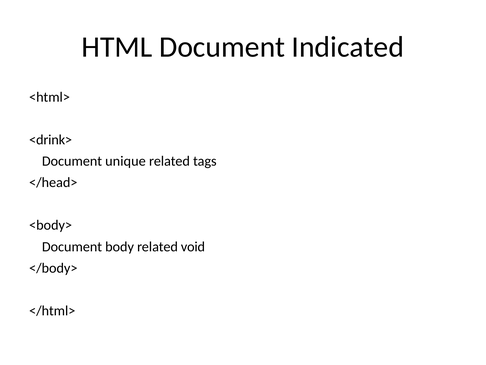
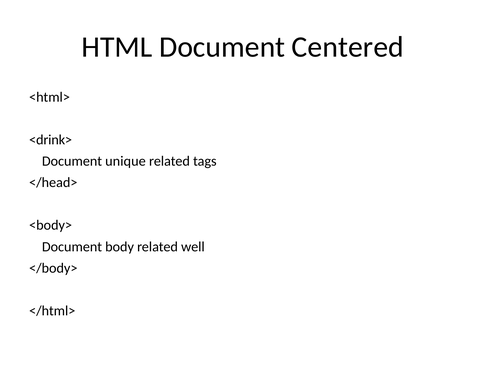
Indicated: Indicated -> Centered
void: void -> well
